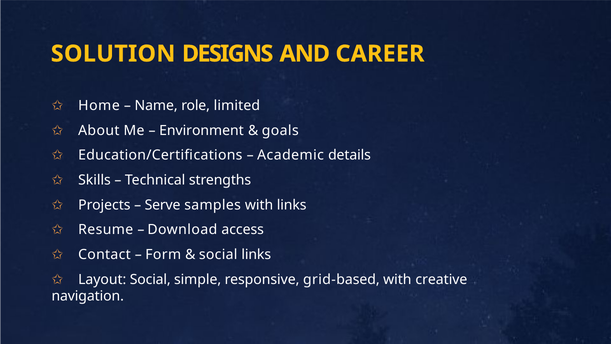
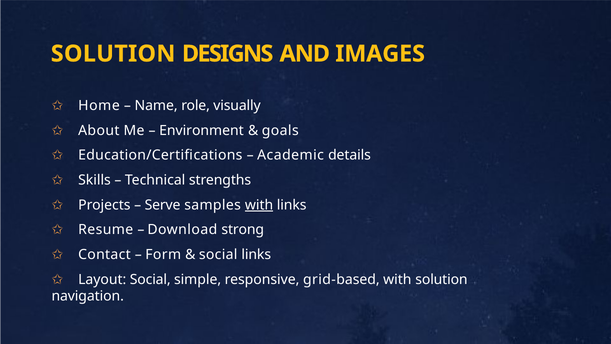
CAREER: CAREER -> IMAGES
limited: limited -> visually
with at (259, 205) underline: none -> present
access: access -> strong
with creative: creative -> solution
